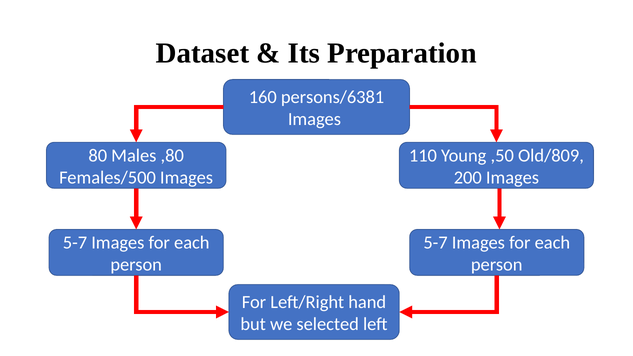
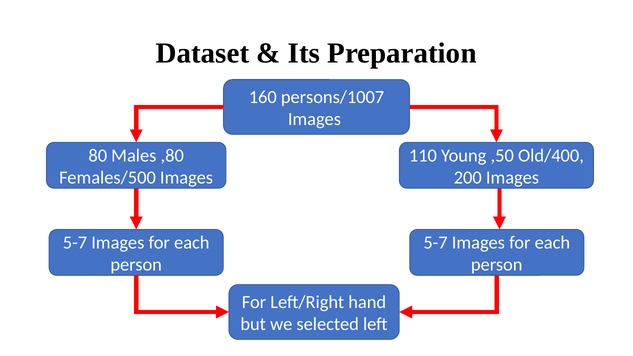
persons/6381: persons/6381 -> persons/1007
Old/809: Old/809 -> Old/400
